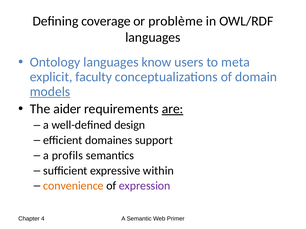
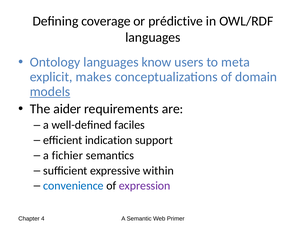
problème: problème -> prédictive
faculty: faculty -> makes
are underline: present -> none
design: design -> faciles
domaines: domaines -> indication
profils: profils -> fichier
convenience colour: orange -> blue
